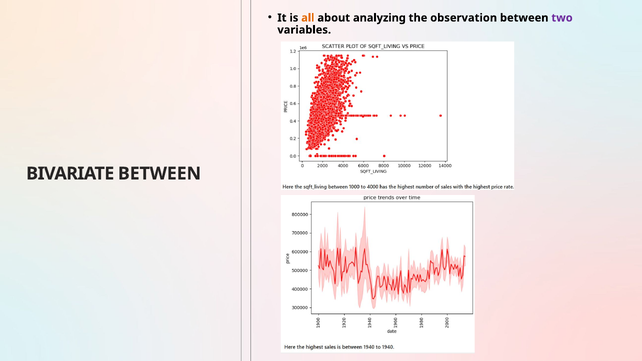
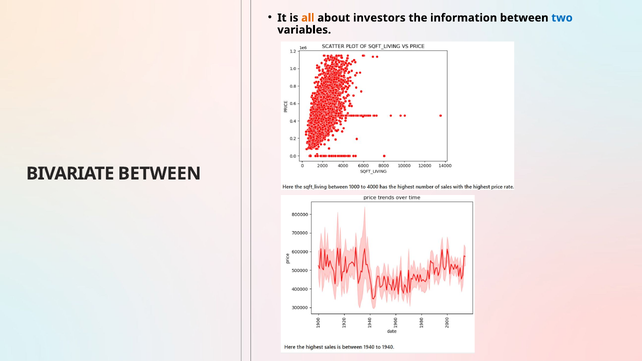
analyzing: analyzing -> investors
observation: observation -> information
two colour: purple -> blue
